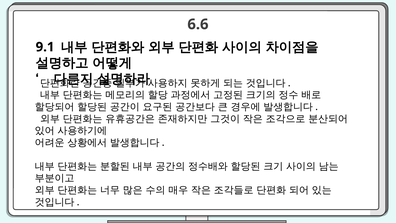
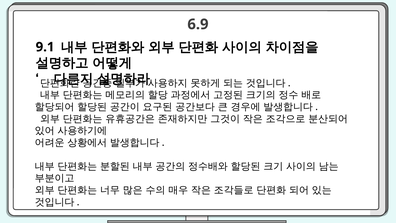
6.6: 6.6 -> 6.9
